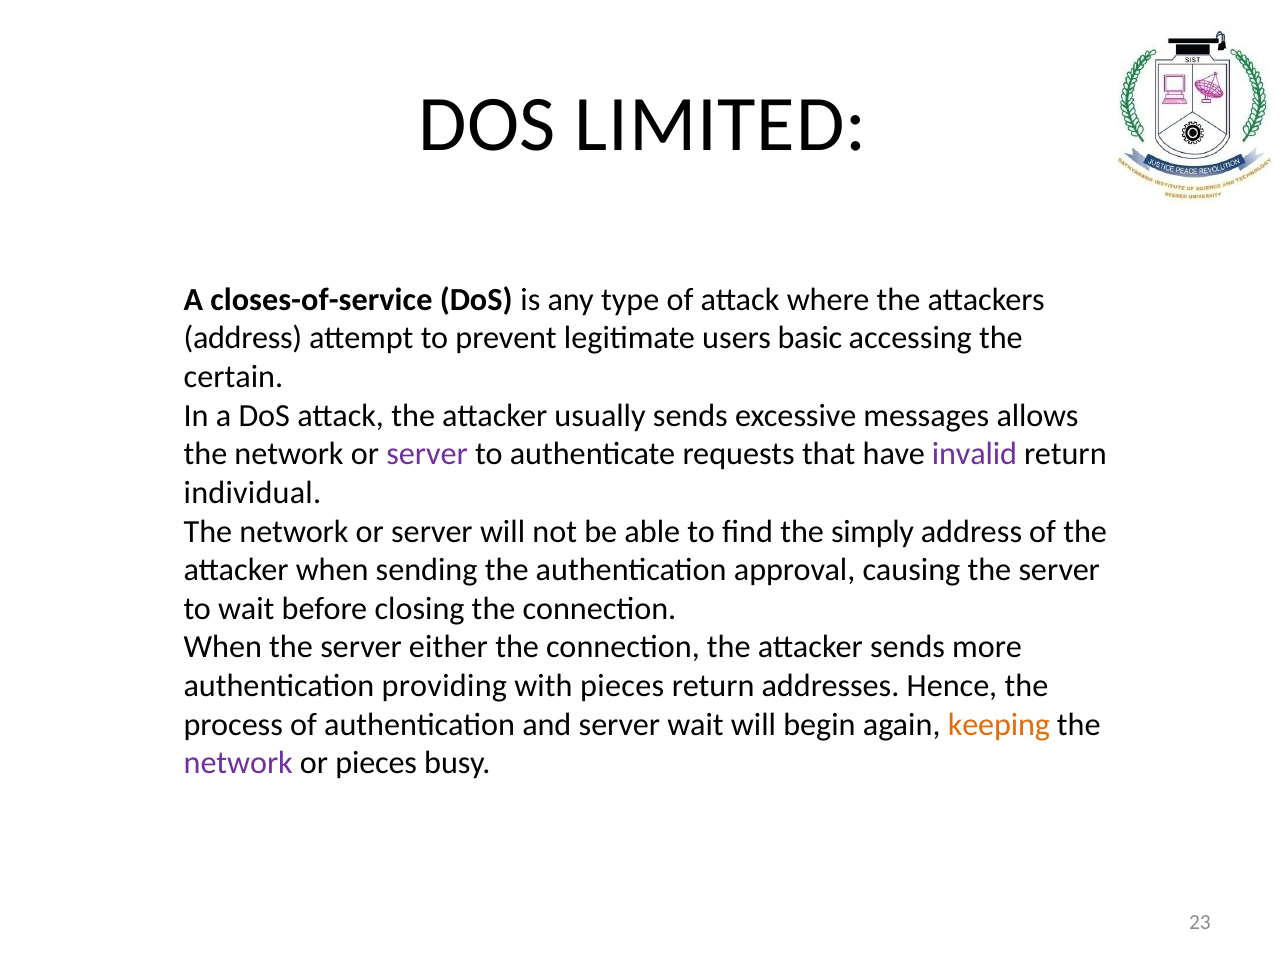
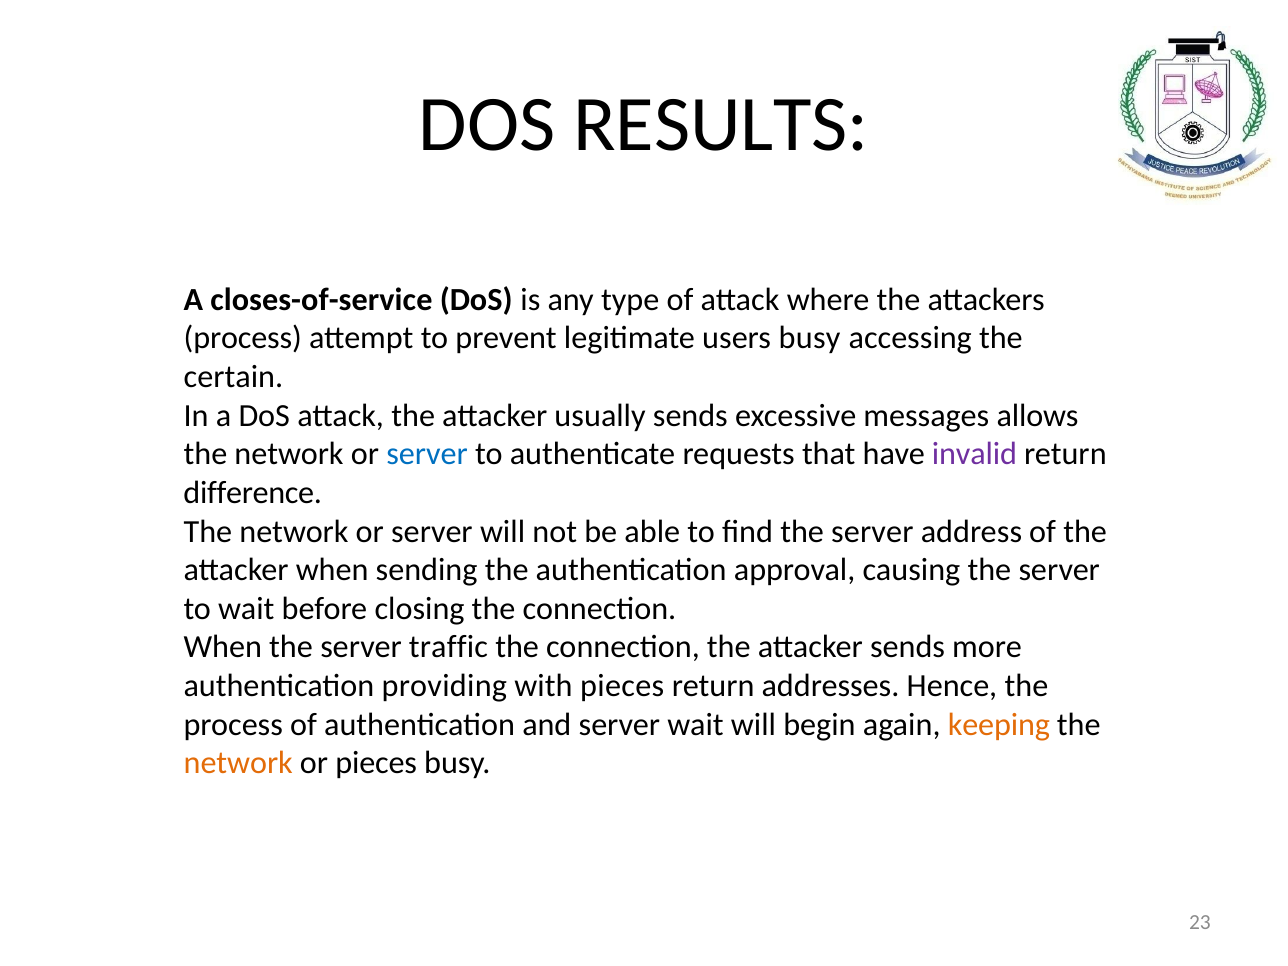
LIMITED: LIMITED -> RESULTS
address at (243, 338): address -> process
users basic: basic -> busy
server at (427, 454) colour: purple -> blue
individual: individual -> difference
find the simply: simply -> server
either: either -> traffic
network at (238, 763) colour: purple -> orange
